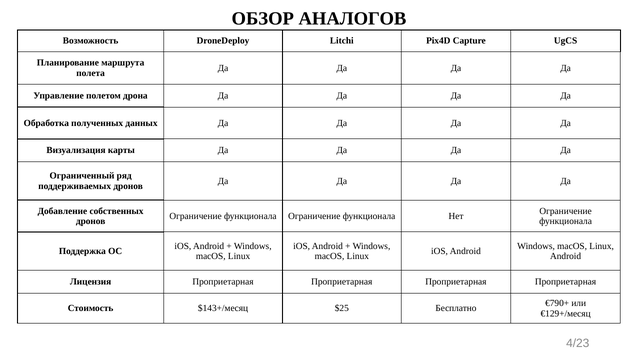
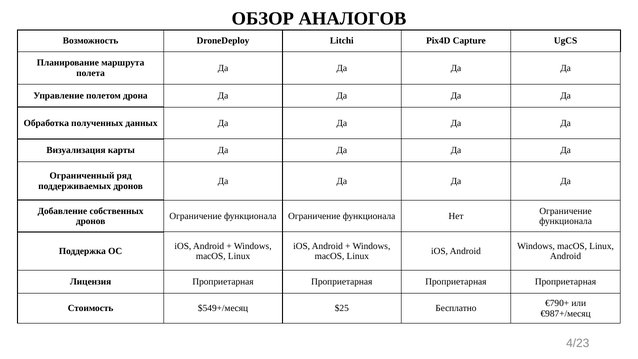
$143+/месяц: $143+/месяц -> $549+/месяц
€129+/месяц: €129+/месяц -> €987+/месяц
